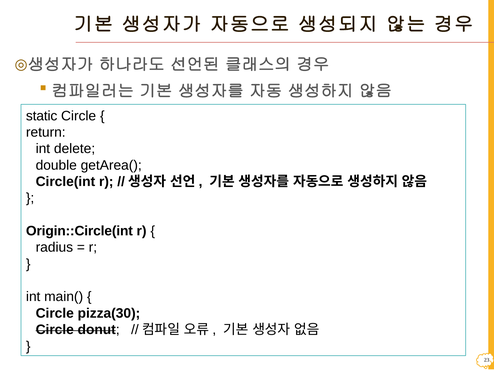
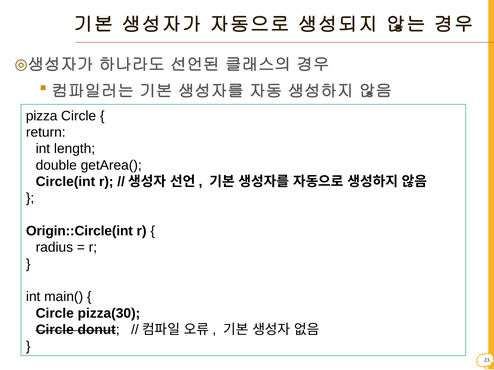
static: static -> pizza
delete: delete -> length
